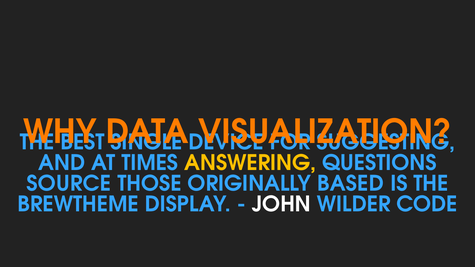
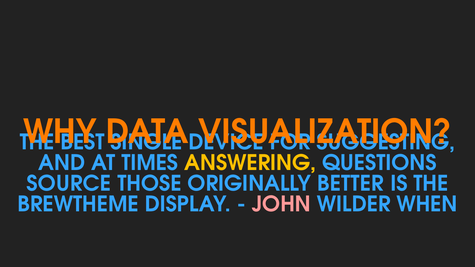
BASED: BASED -> BETTER
JOHN colour: white -> pink
CODE: CODE -> WHEN
